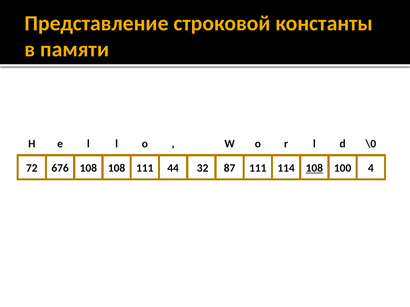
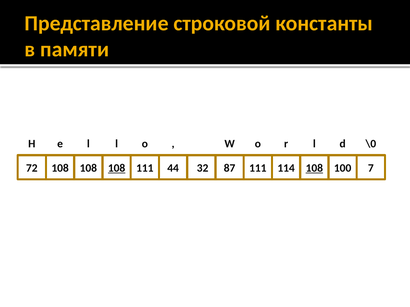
72 676: 676 -> 108
108 at (117, 168) underline: none -> present
4: 4 -> 7
